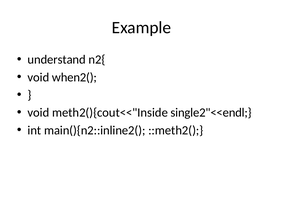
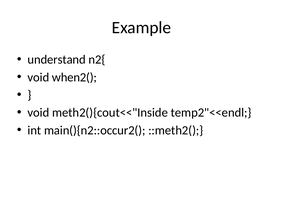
single2"<<endl: single2"<<endl -> temp2"<<endl
main(){n2::inline2(: main(){n2::inline2( -> main(){n2::occur2(
